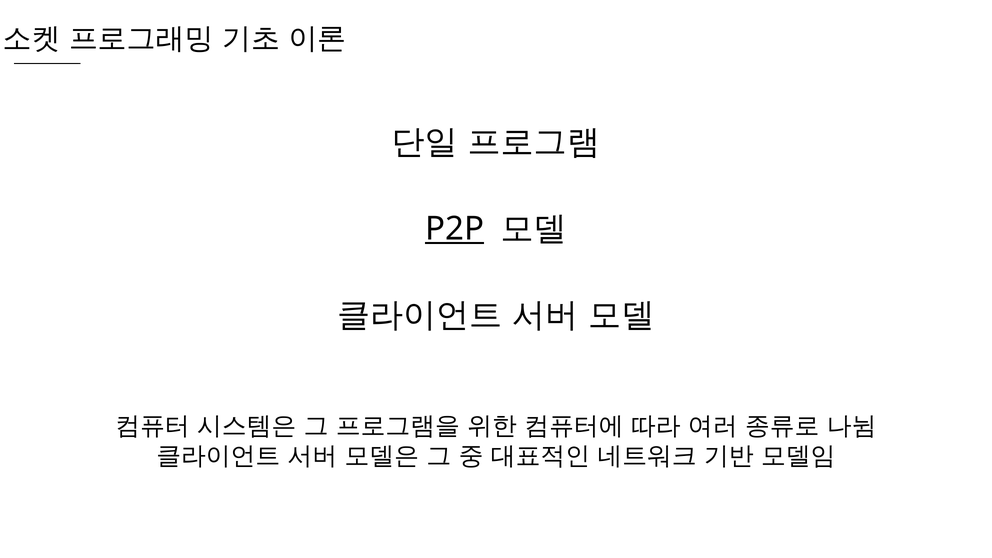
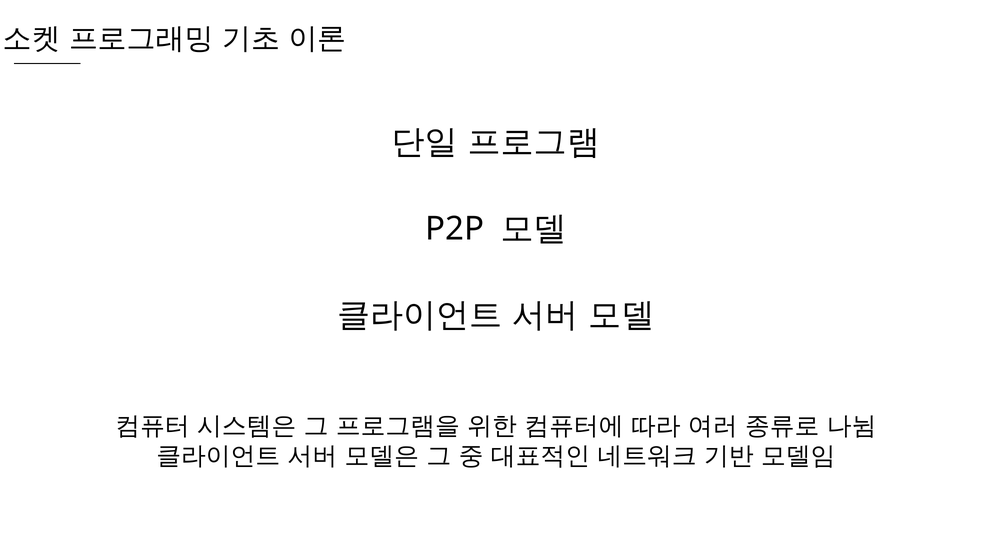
P2P underline: present -> none
